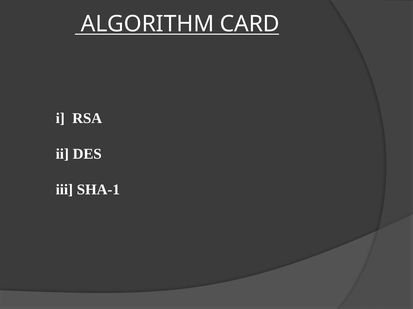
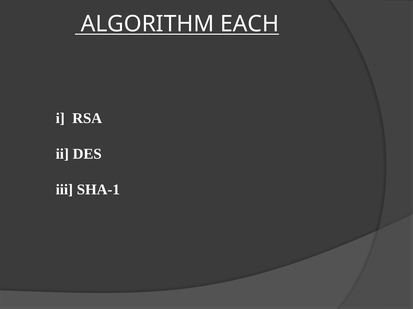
CARD: CARD -> EACH
